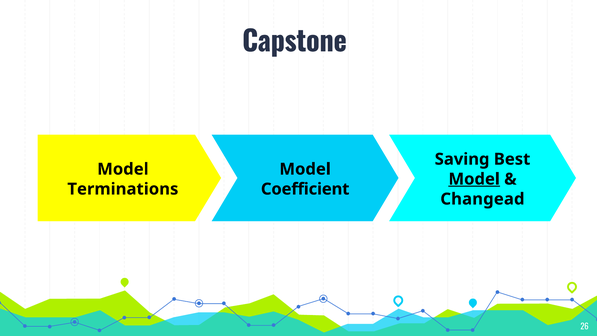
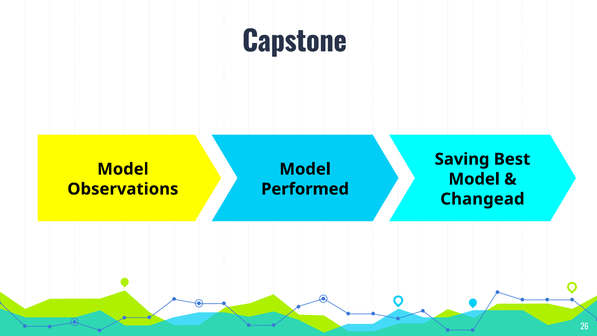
Model at (474, 179) underline: present -> none
Terminations: Terminations -> Observations
Coefficient: Coefficient -> Performed
